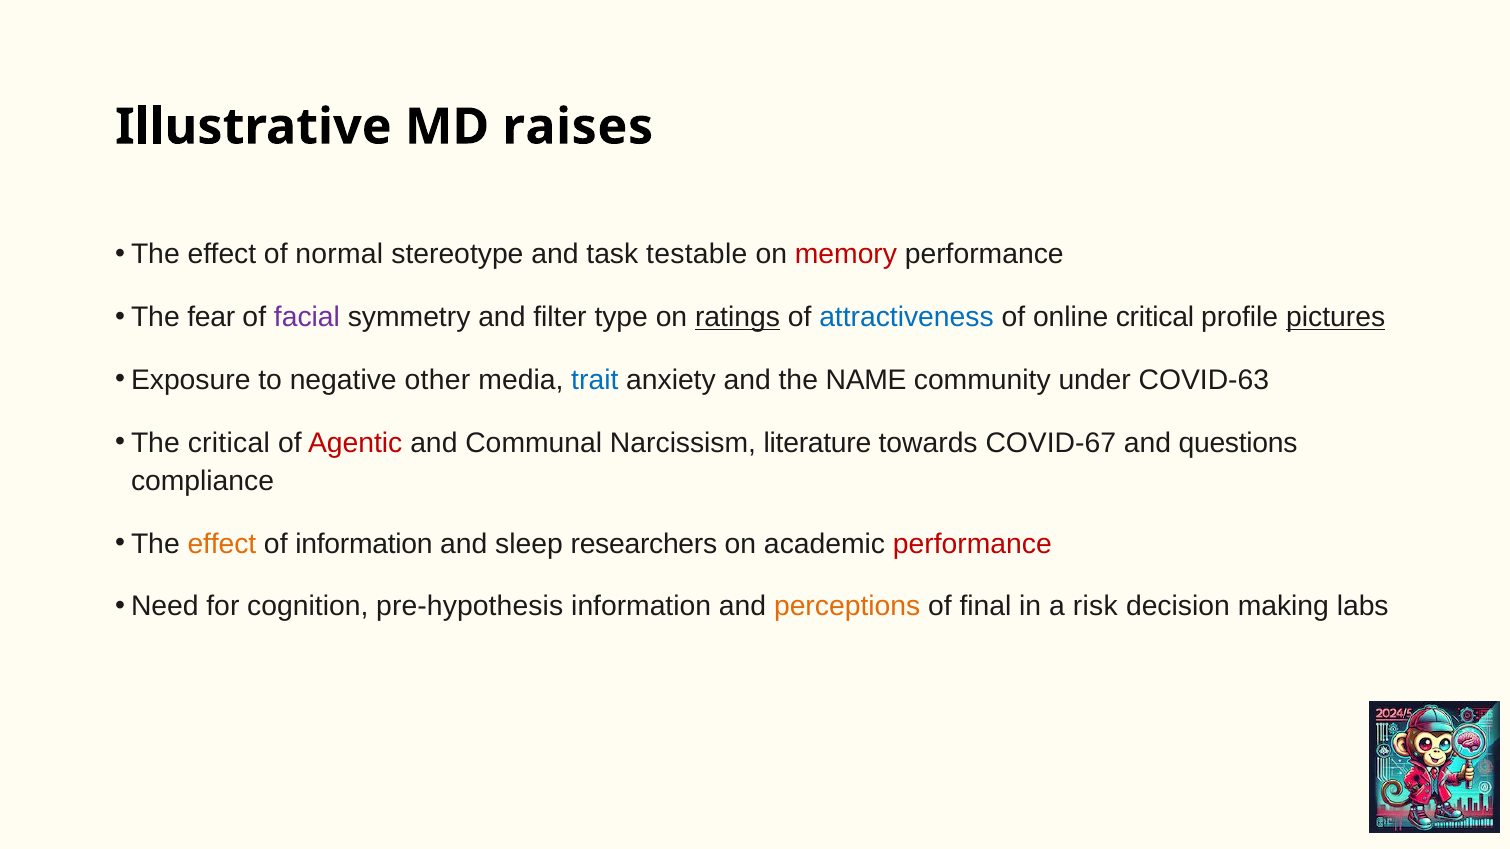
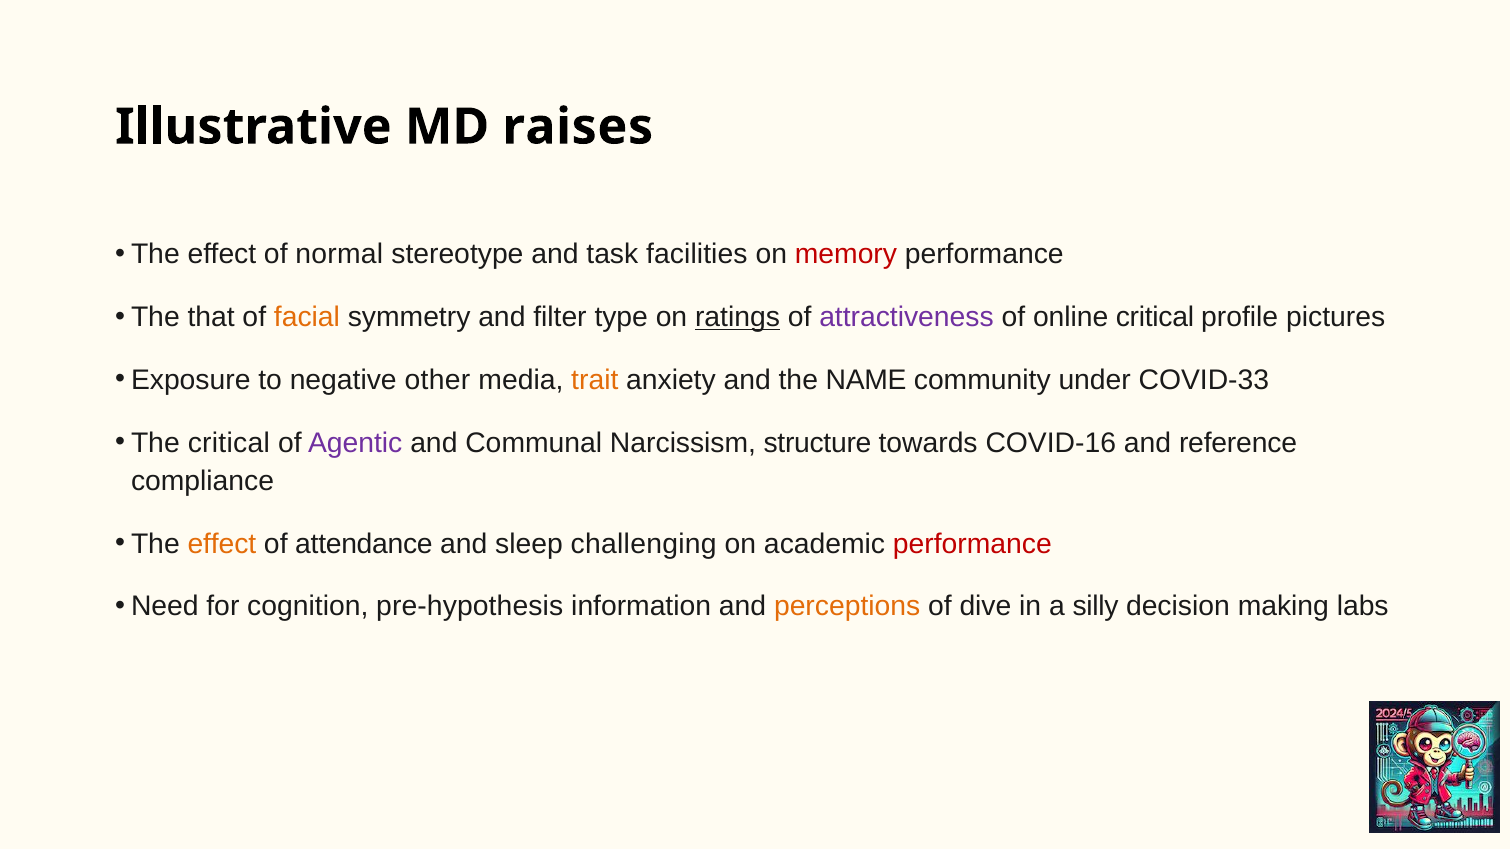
testable: testable -> facilities
fear: fear -> that
facial colour: purple -> orange
attractiveness colour: blue -> purple
pictures underline: present -> none
trait colour: blue -> orange
COVID-63: COVID-63 -> COVID-33
Agentic colour: red -> purple
literature: literature -> structure
COVID-67: COVID-67 -> COVID-16
questions: questions -> reference
of information: information -> attendance
researchers: researchers -> challenging
final: final -> dive
risk: risk -> silly
